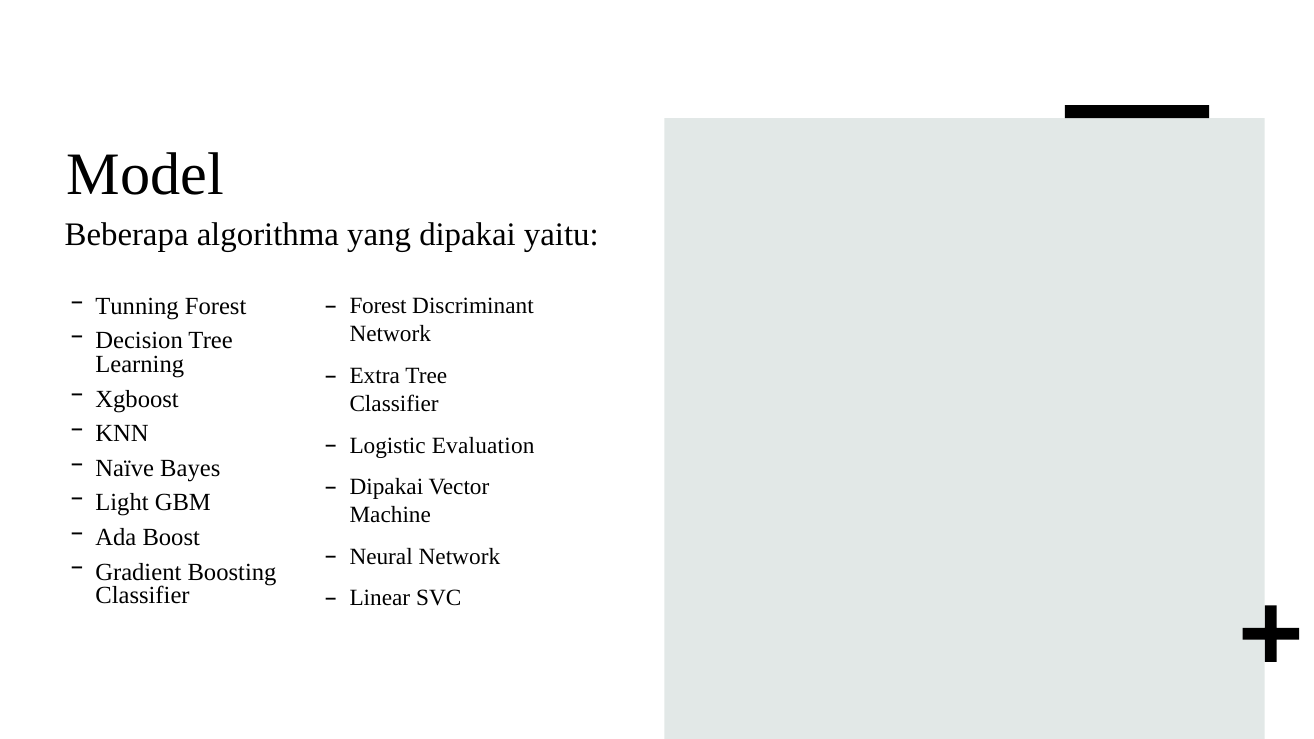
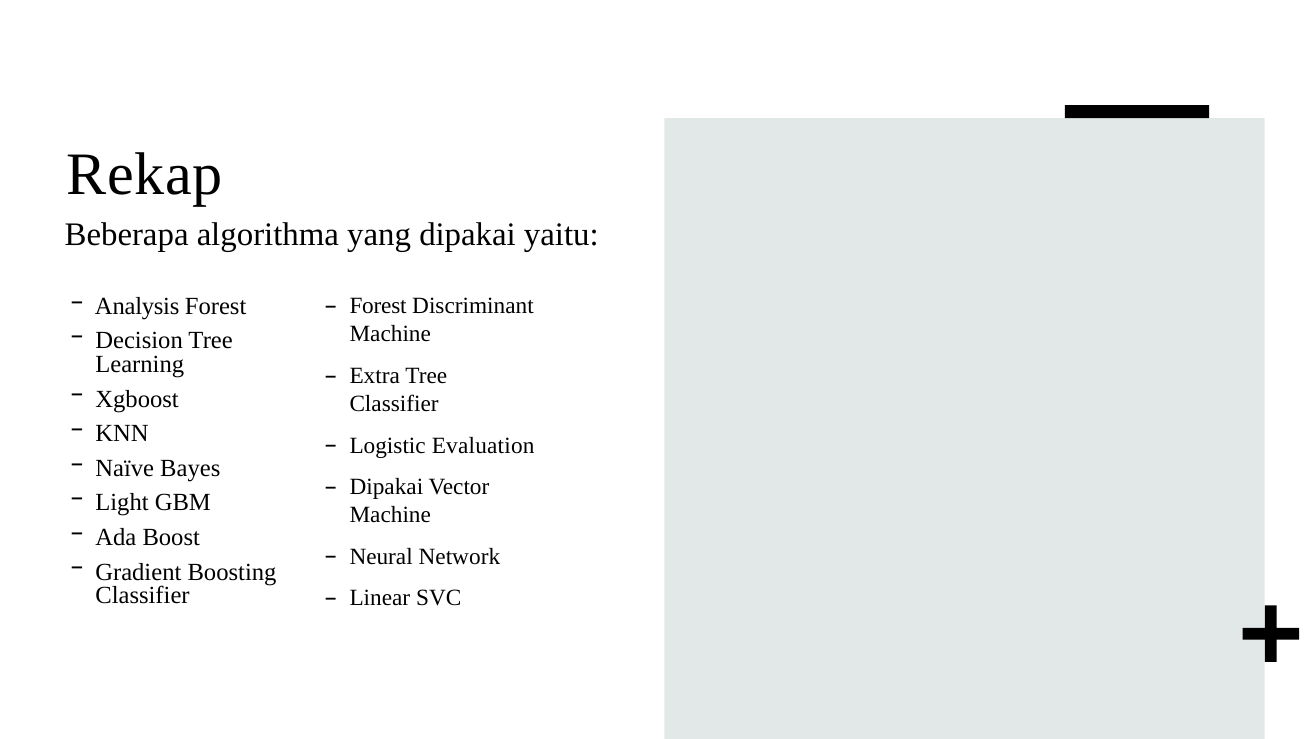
Model: Model -> Rekap
Tunning: Tunning -> Analysis
Network at (390, 334): Network -> Machine
